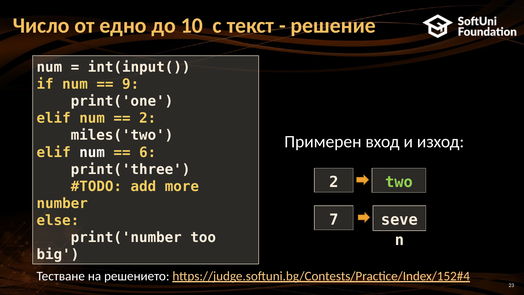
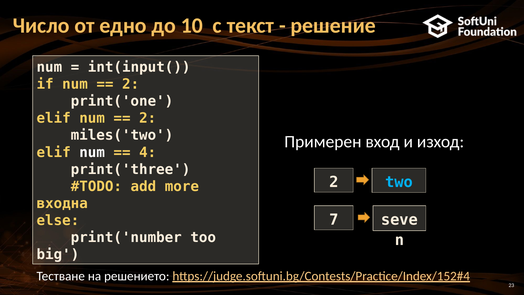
9 at (131, 84): 9 -> 2
6: 6 -> 4
two colour: light green -> light blue
number: number -> входна
